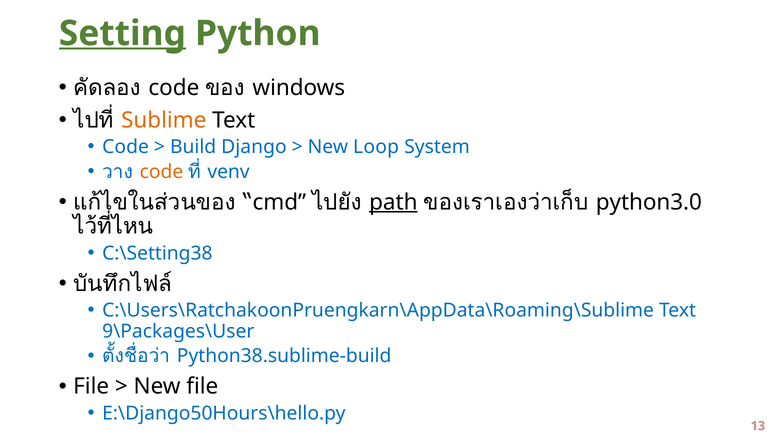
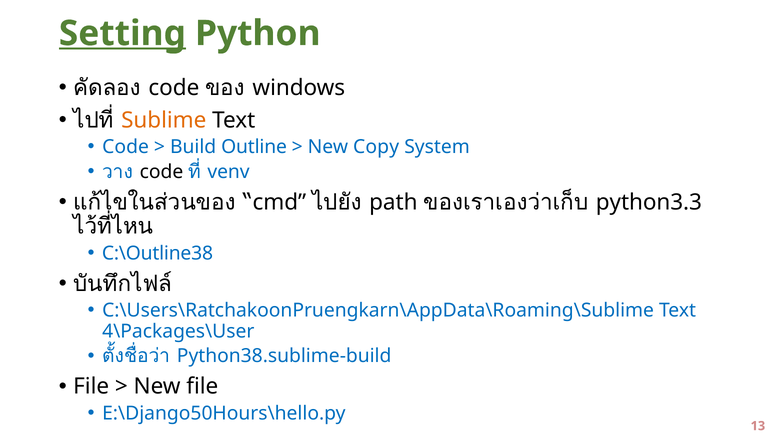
Django: Django -> Outline
Loop: Loop -> Copy
code at (161, 172) colour: orange -> black
path underline: present -> none
python3.0: python3.0 -> python3.3
C:\Setting38: C:\Setting38 -> C:\Outline38
9\Packages\User: 9\Packages\User -> 4\Packages\User
